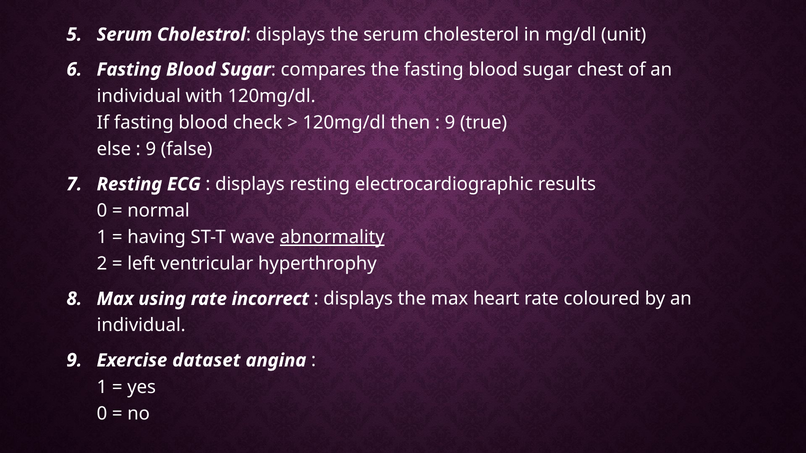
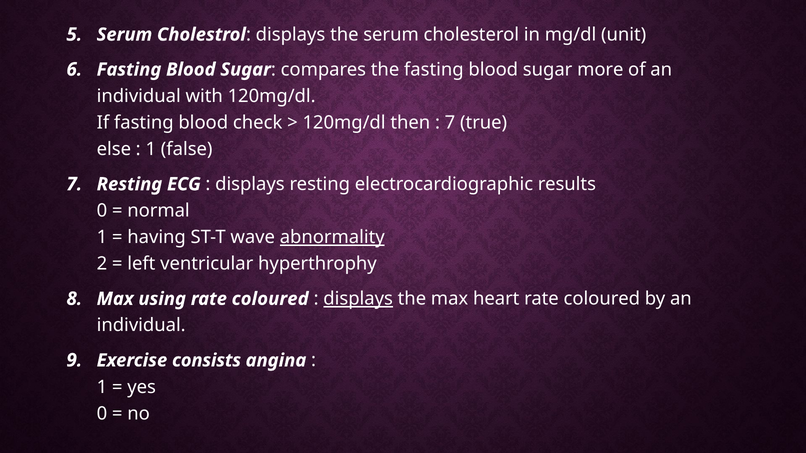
chest: chest -> more
9 at (450, 123): 9 -> 7
9 at (151, 149): 9 -> 1
incorrect at (270, 299): incorrect -> coloured
displays at (358, 299) underline: none -> present
dataset: dataset -> consists
